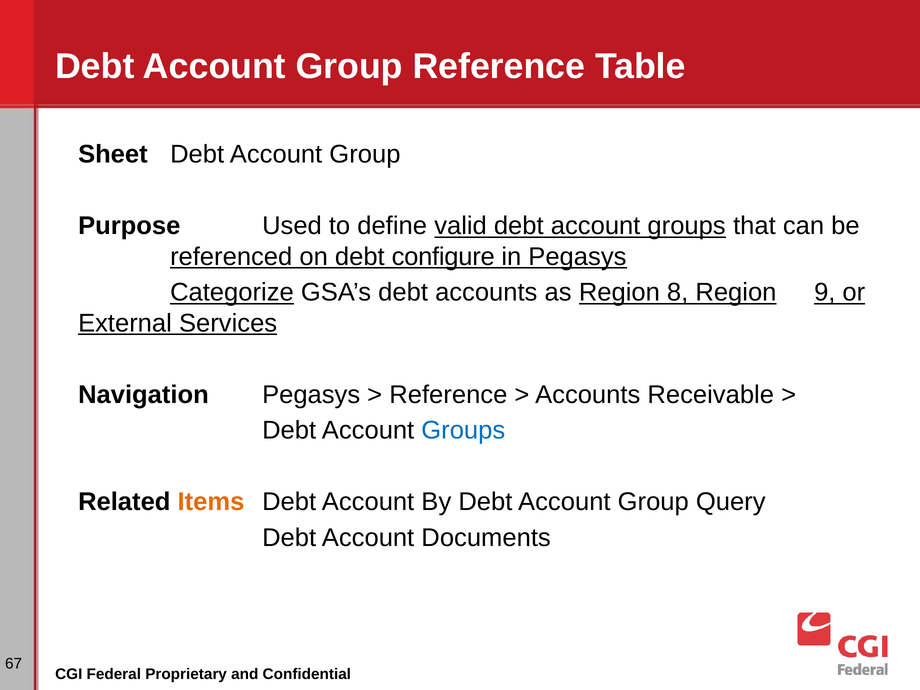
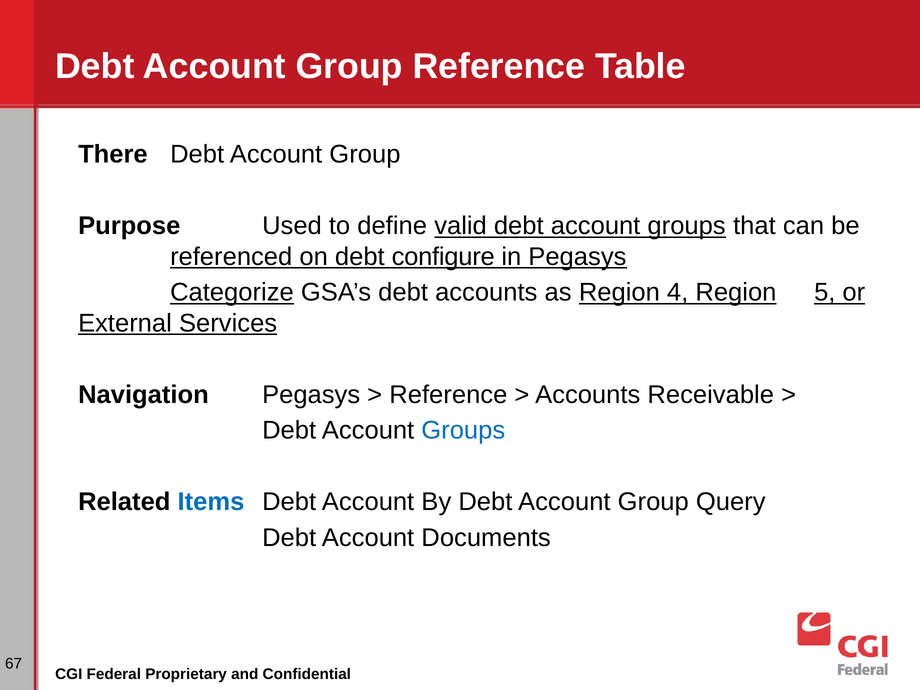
Sheet: Sheet -> There
8: 8 -> 4
9: 9 -> 5
Items colour: orange -> blue
